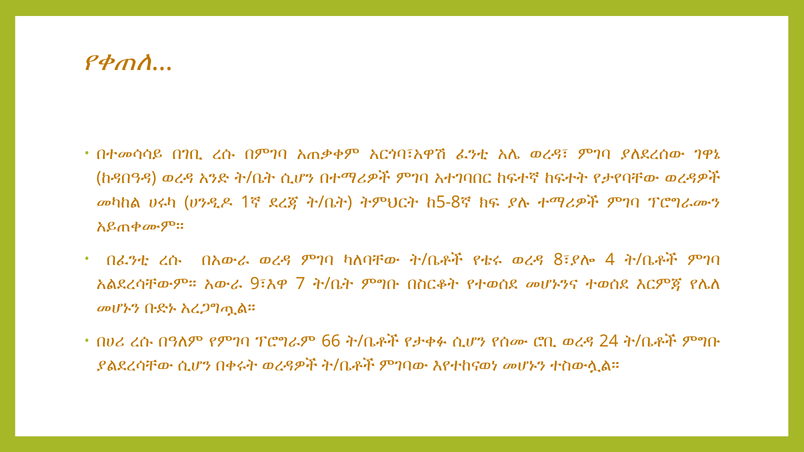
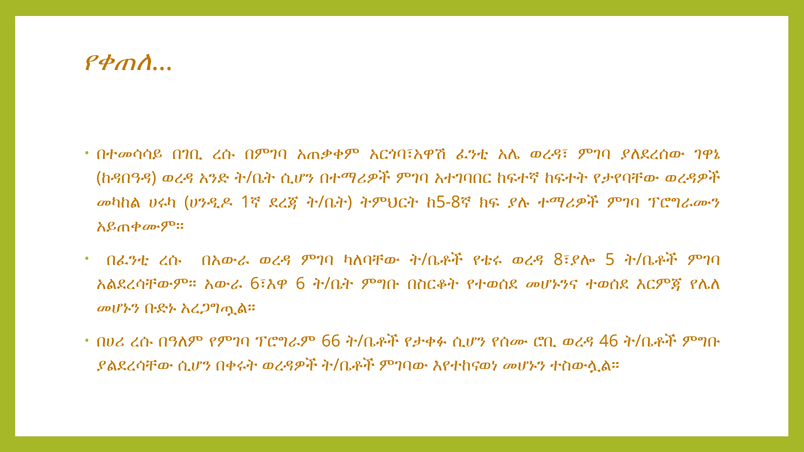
4: 4 -> 5
አውራ 9: 9 -> 6
7 at (300, 284): 7 -> 6
24: 24 -> 46
